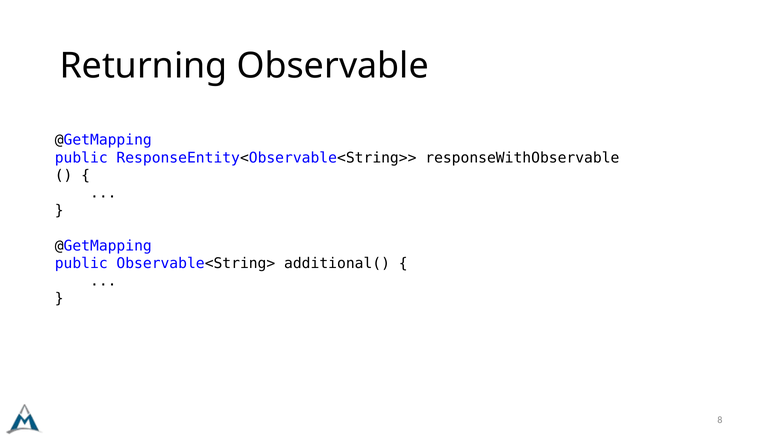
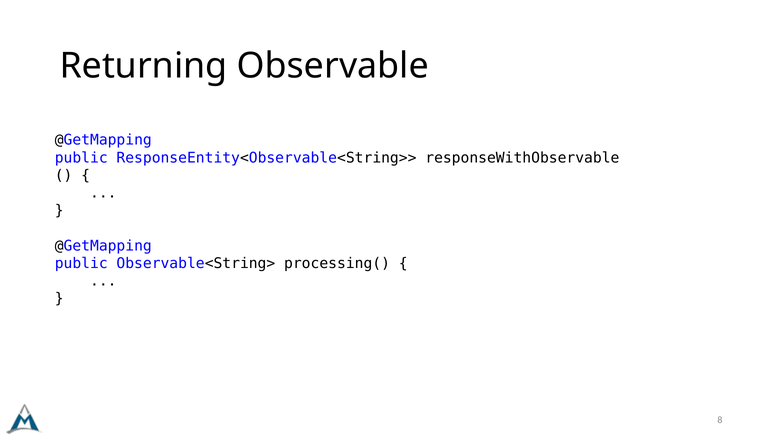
additional(: additional( -> processing(
